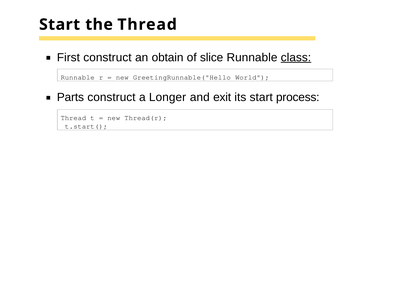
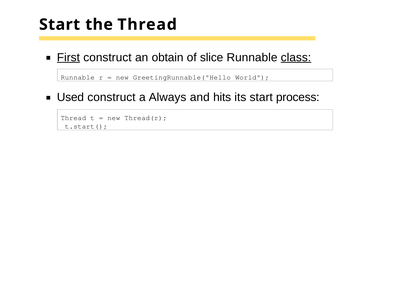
First underline: none -> present
Parts: Parts -> Used
Longer: Longer -> Always
exit: exit -> hits
